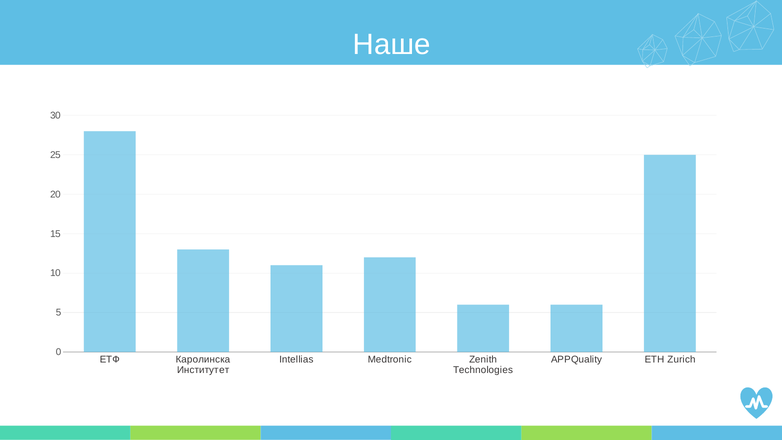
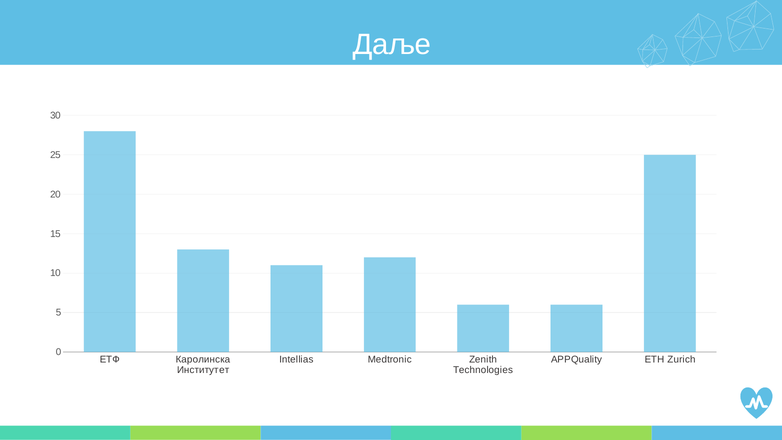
Наше: Наше -> Даље
